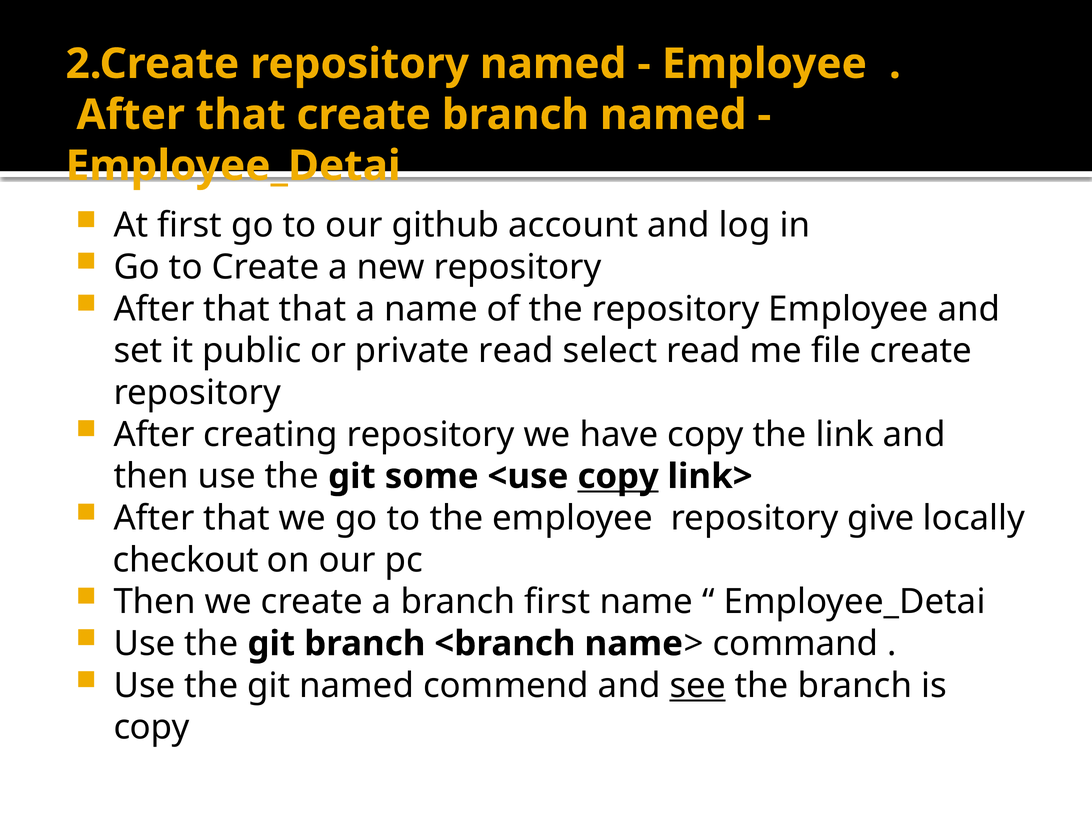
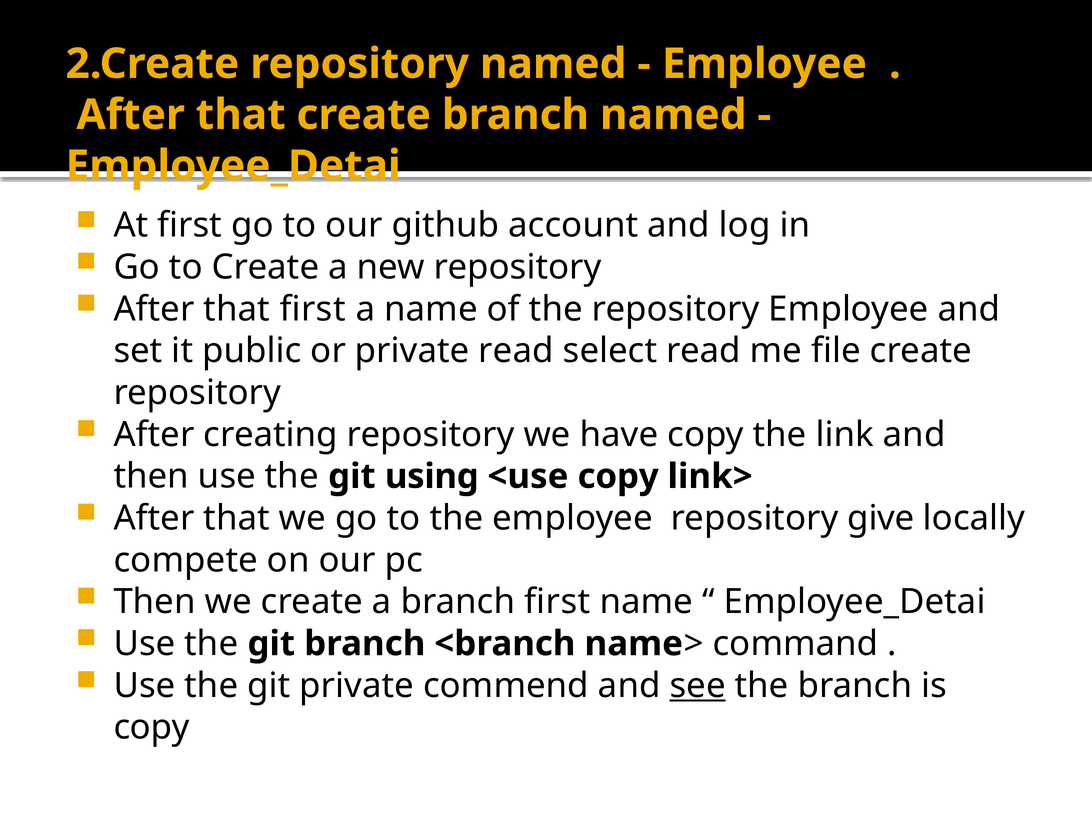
that that: that -> first
some: some -> using
copy at (618, 476) underline: present -> none
checkout: checkout -> compete
git named: named -> private
